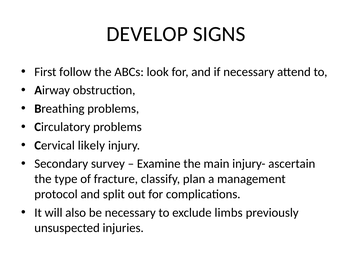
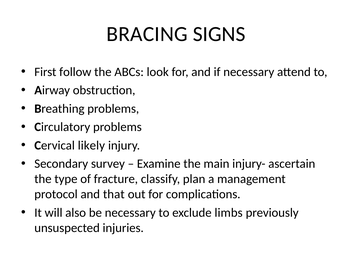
DEVELOP: DEVELOP -> BRACING
split: split -> that
